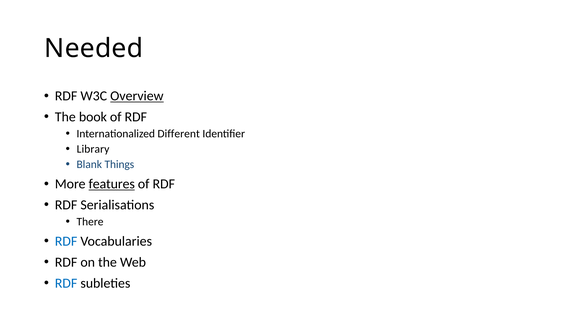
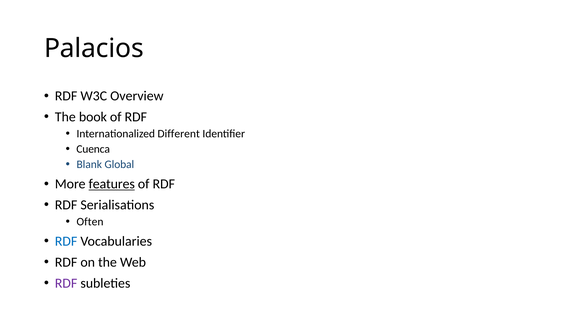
Needed: Needed -> Palacios
Overview underline: present -> none
Library: Library -> Cuenca
Things: Things -> Global
There: There -> Often
RDF at (66, 283) colour: blue -> purple
